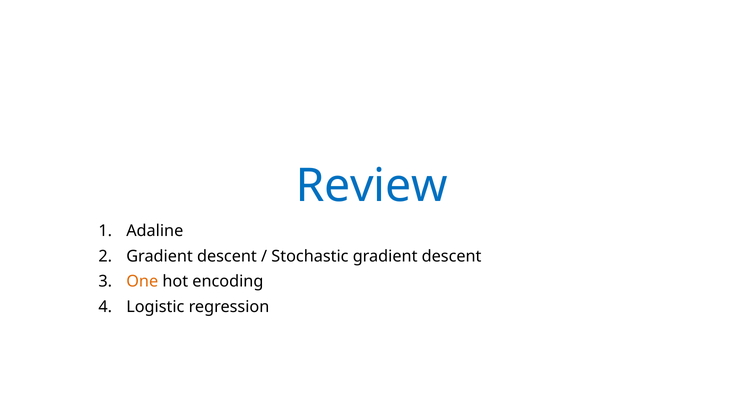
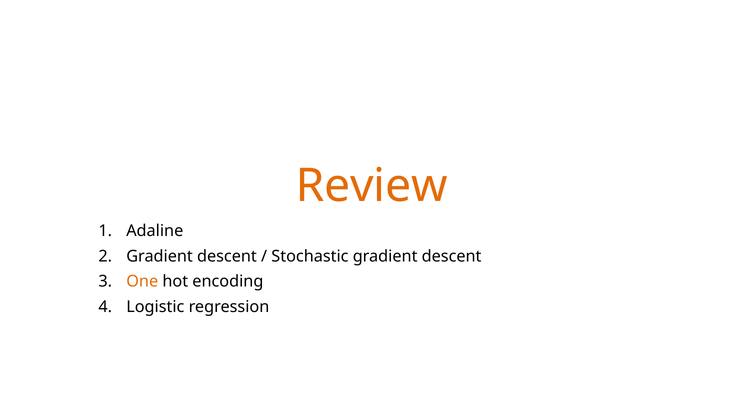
Review colour: blue -> orange
